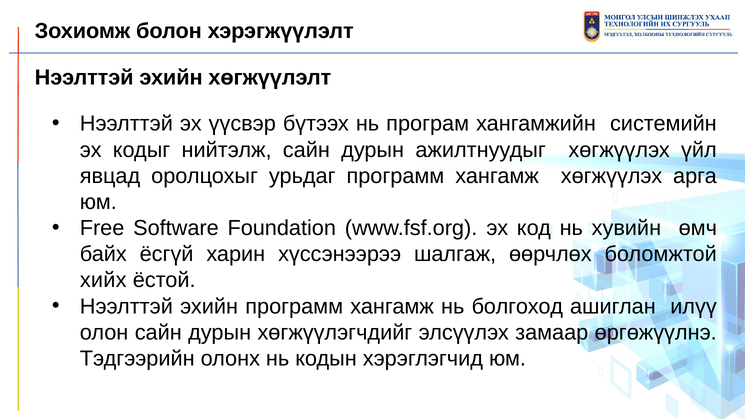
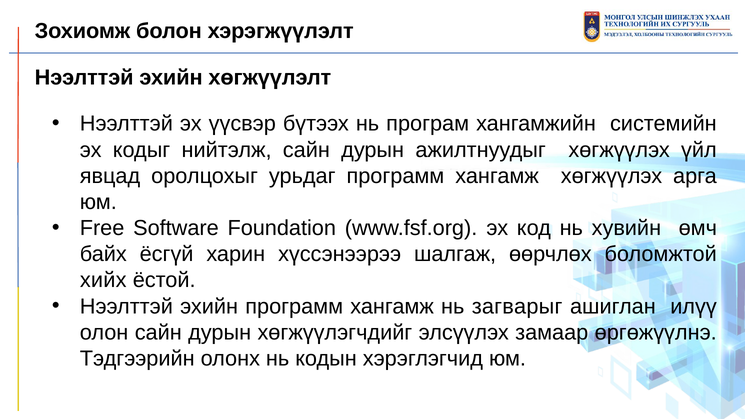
болгоход: болгоход -> загварыг
